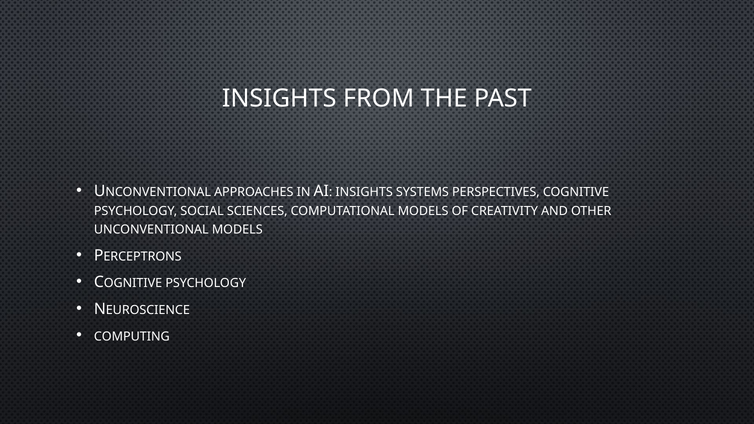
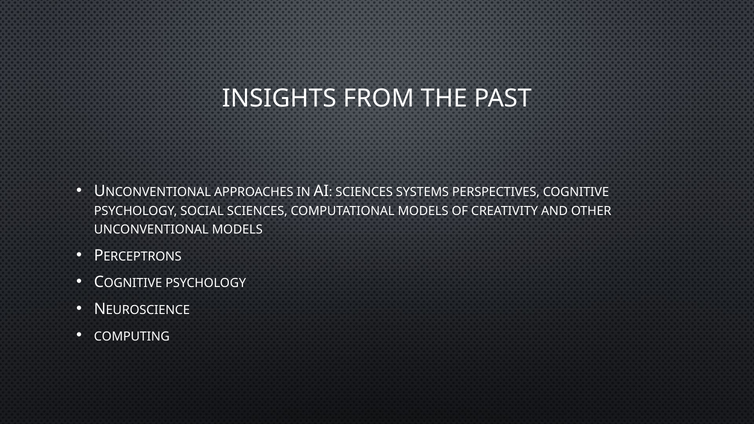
INSIGHTS at (364, 192): INSIGHTS -> SCIENCES
